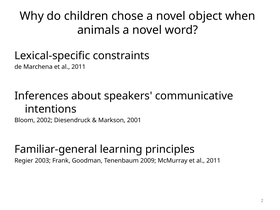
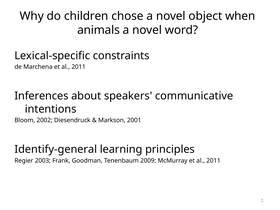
Familiar-general: Familiar-general -> Identify-general
